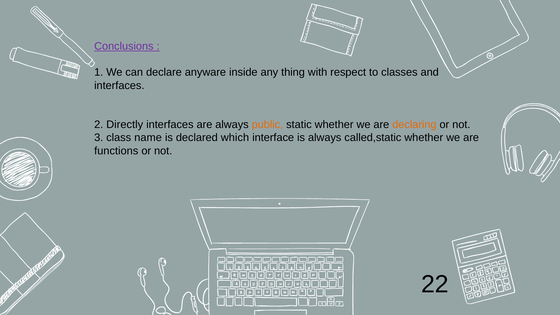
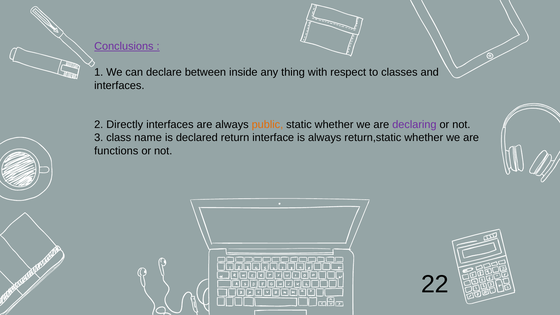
anyware: anyware -> between
declaring colour: orange -> purple
which: which -> return
called,static: called,static -> return,static
